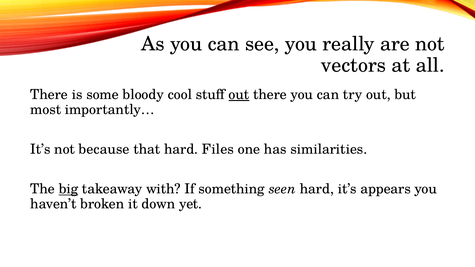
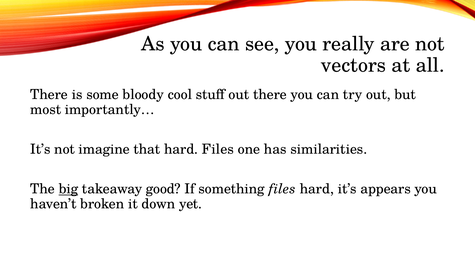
out at (239, 95) underline: present -> none
because: because -> imagine
with: with -> good
something seen: seen -> files
